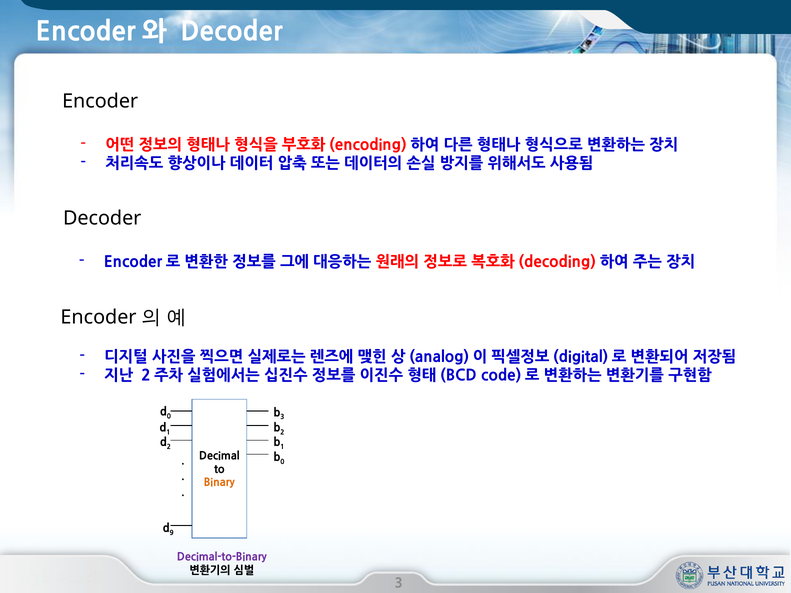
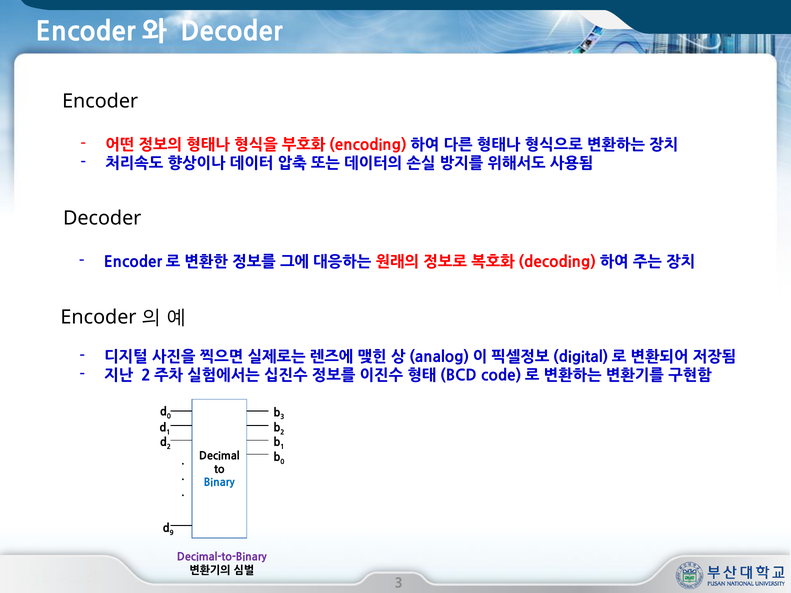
Binary colour: orange -> blue
